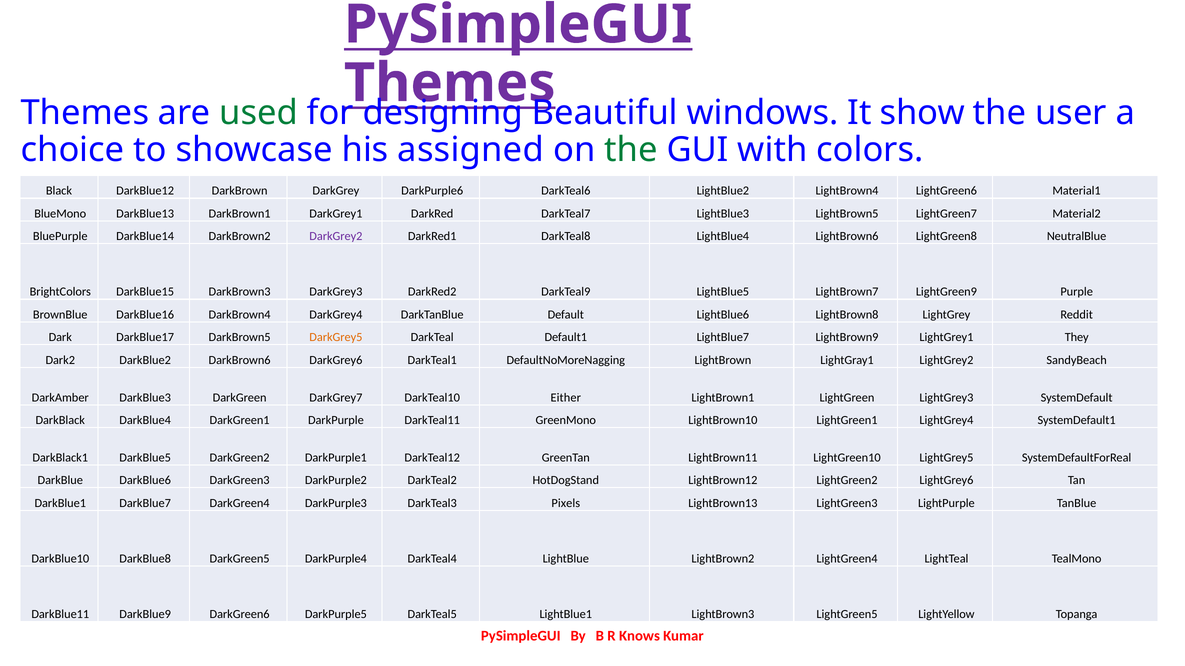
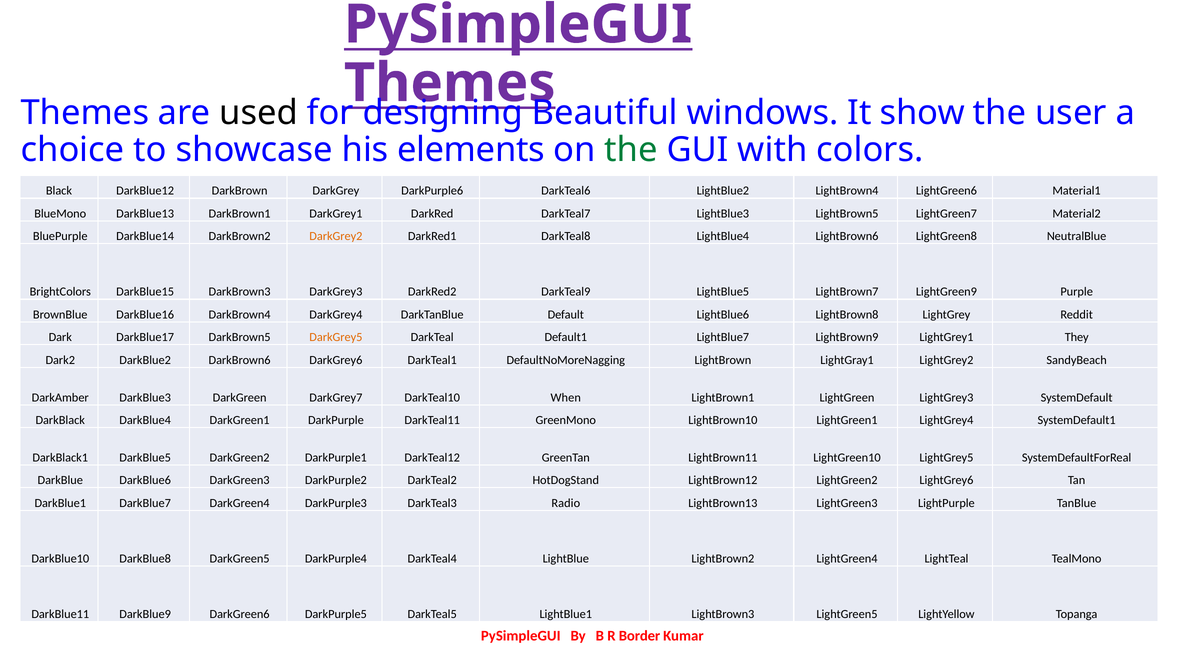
used colour: green -> black
assigned: assigned -> elements
DarkGrey2 colour: purple -> orange
Either: Either -> When
Pixels: Pixels -> Radio
Knows: Knows -> Border
